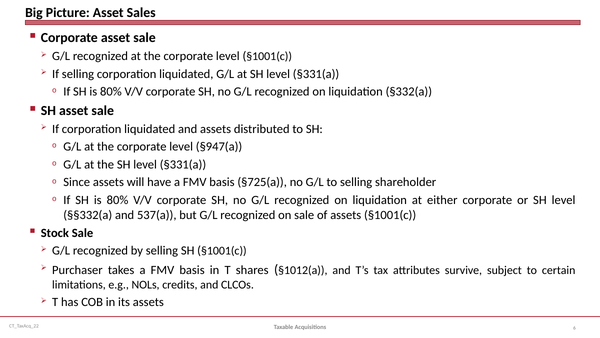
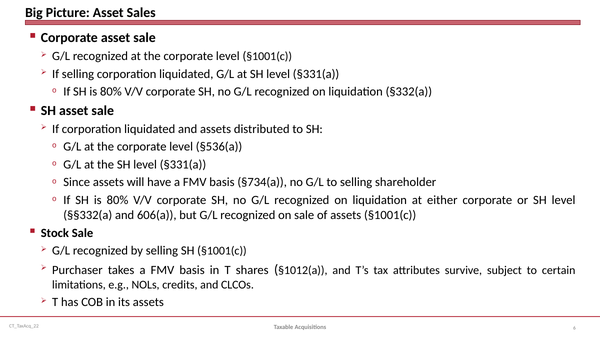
§947(a: §947(a -> §536(a
§725(a: §725(a -> §734(a
537(a: 537(a -> 606(a
